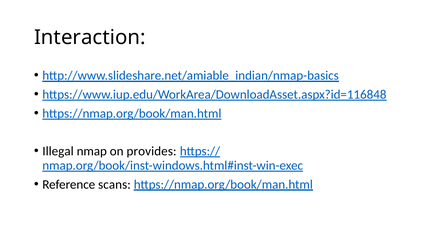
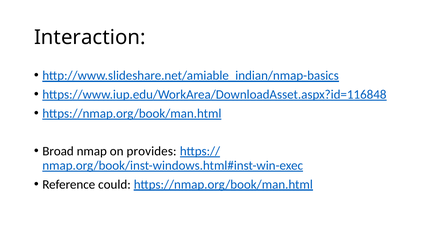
Illegal: Illegal -> Broad
scans: scans -> could
